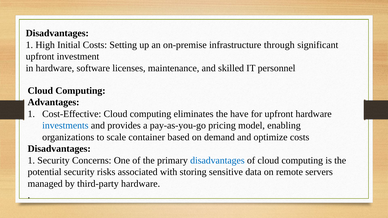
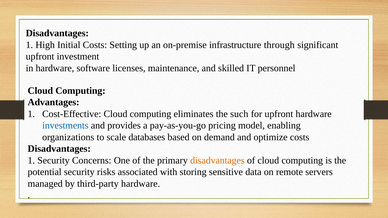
have: have -> such
container: container -> databases
disadvantages at (217, 161) colour: blue -> orange
